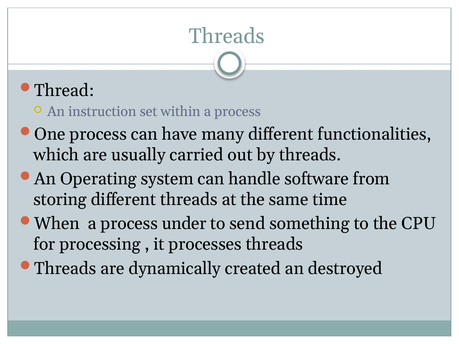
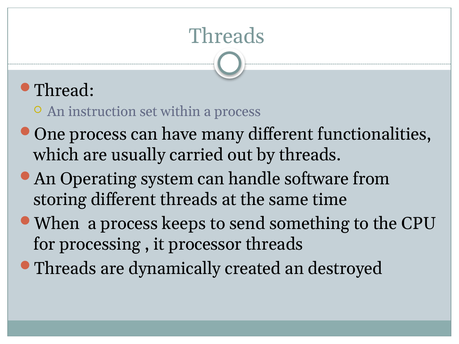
under: under -> keeps
processes: processes -> processor
